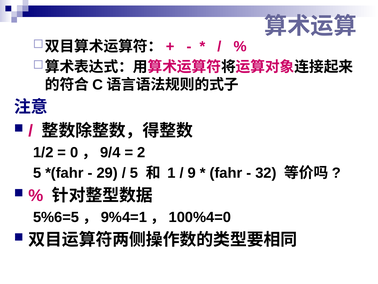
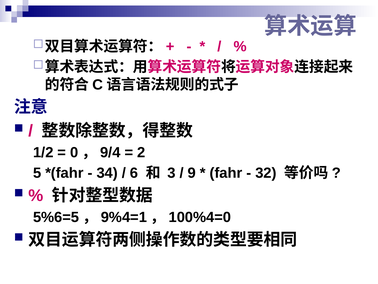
29: 29 -> 34
5 at (134, 173): 5 -> 6
1: 1 -> 3
